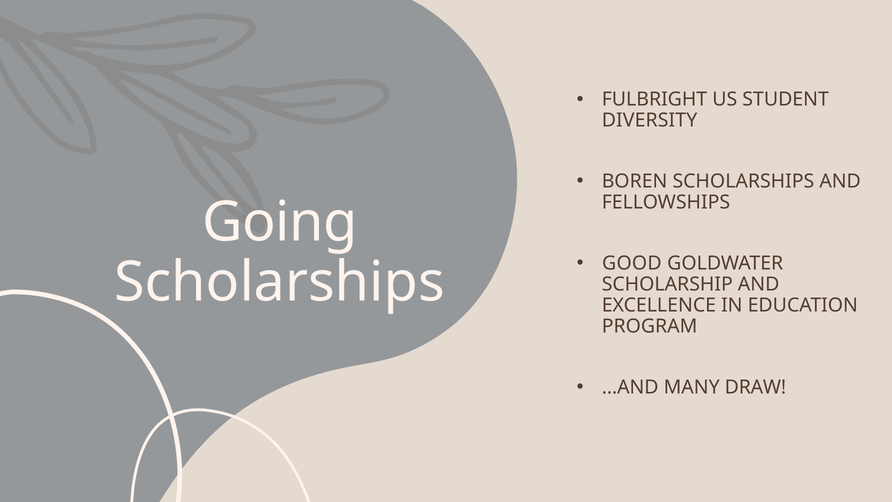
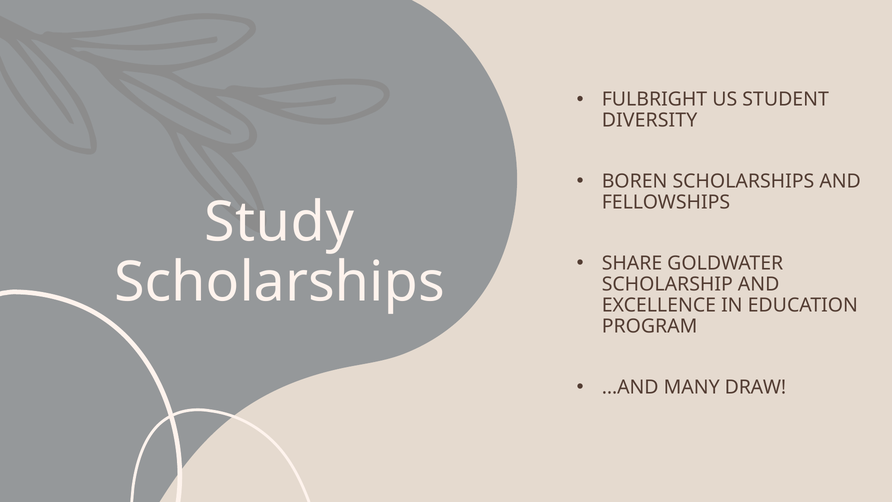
Going: Going -> Study
GOOD: GOOD -> SHARE
